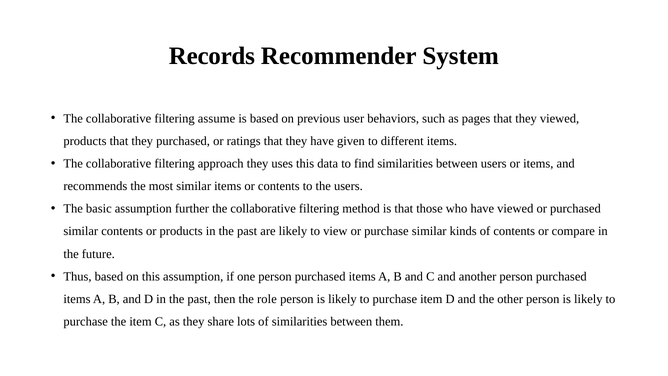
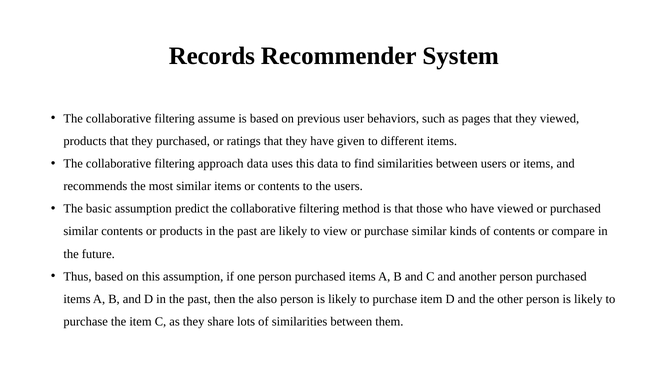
approach they: they -> data
further: further -> predict
role: role -> also
